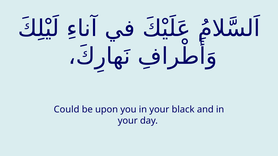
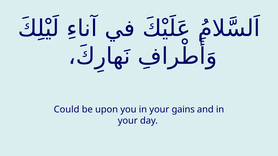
black: black -> gains
